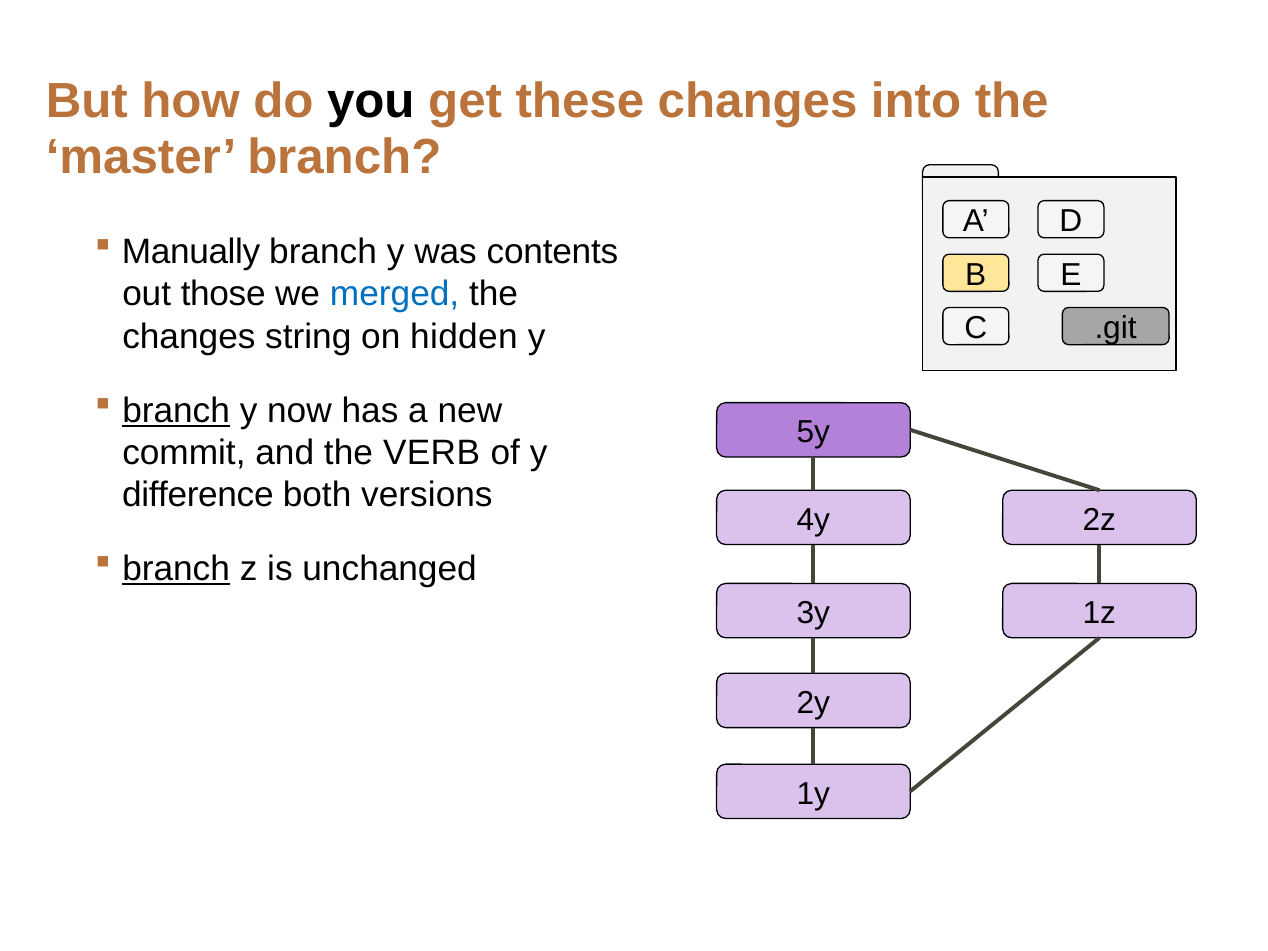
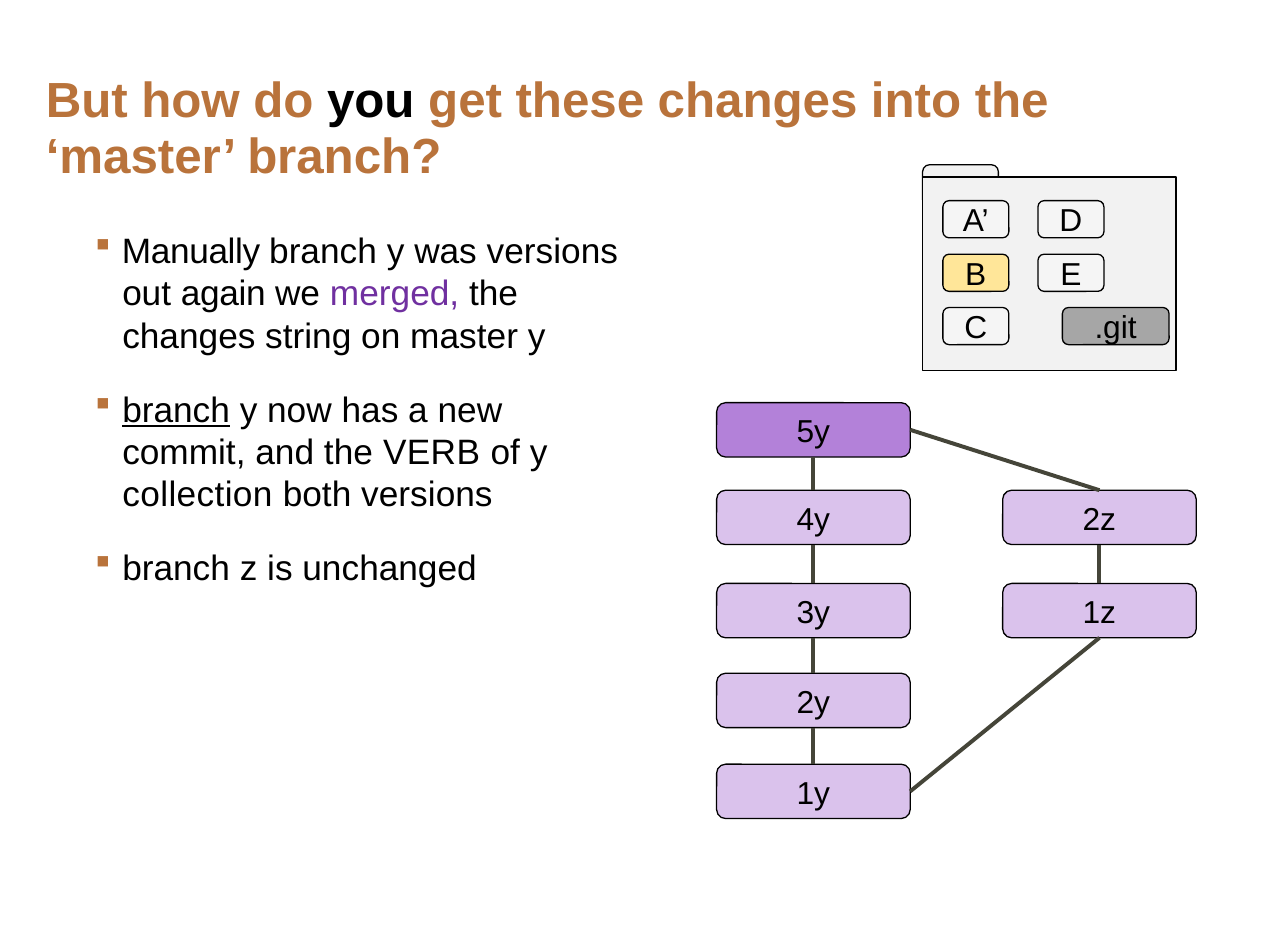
was contents: contents -> versions
those: those -> again
merged colour: blue -> purple
on hidden: hidden -> master
difference: difference -> collection
branch at (176, 569) underline: present -> none
